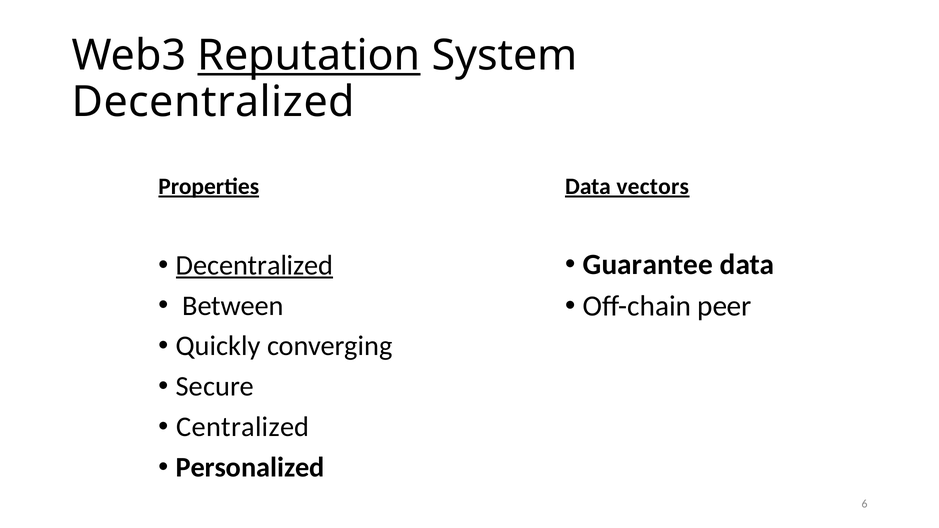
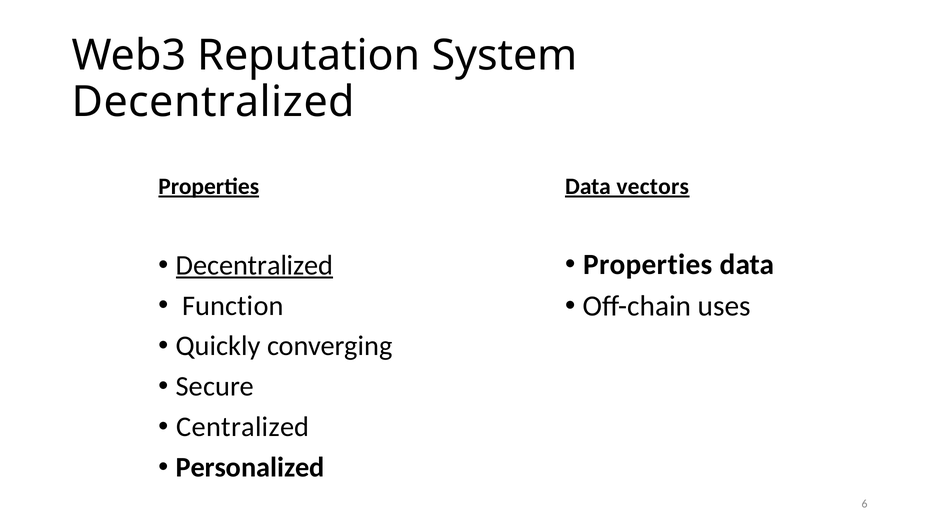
Reputation underline: present -> none
Guarantee at (648, 265): Guarantee -> Properties
peer: peer -> uses
Between: Between -> Function
